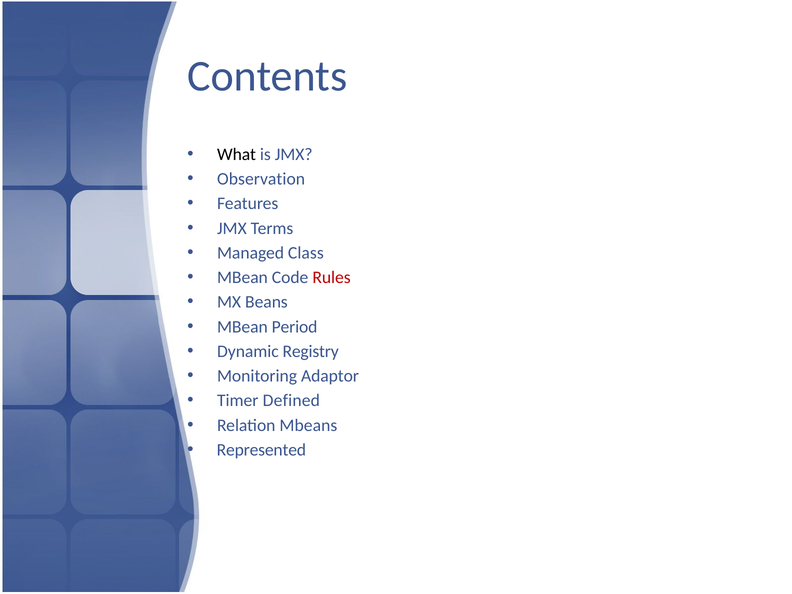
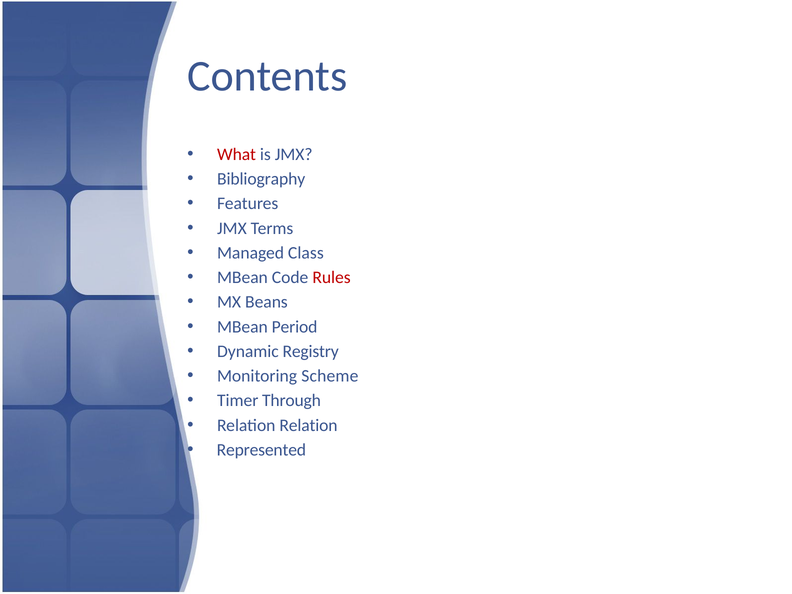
What colour: black -> red
Observation: Observation -> Bibliography
Adaptor: Adaptor -> Scheme
Defined: Defined -> Through
Relation Mbeans: Mbeans -> Relation
